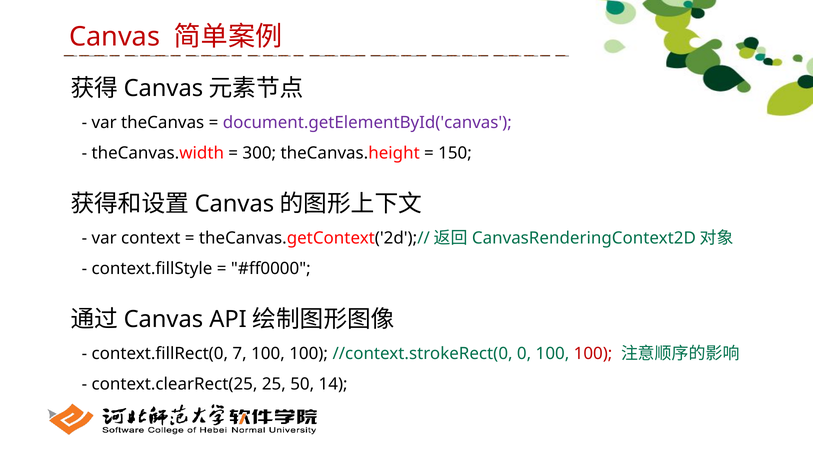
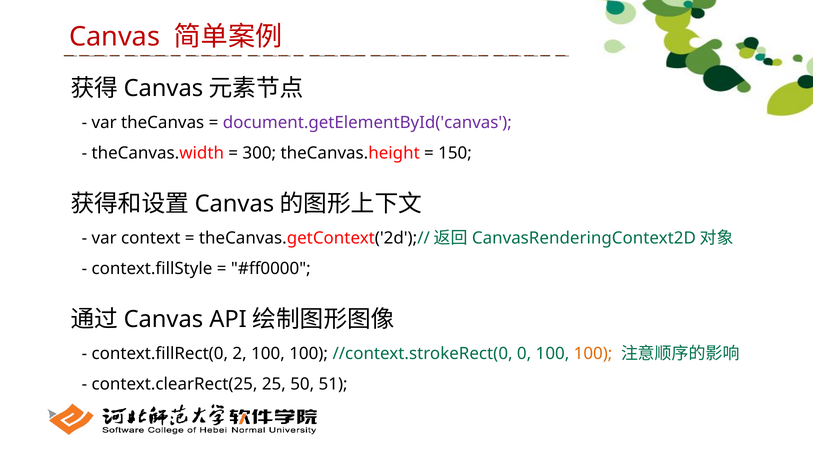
7: 7 -> 2
100 at (593, 354) colour: red -> orange
14: 14 -> 51
